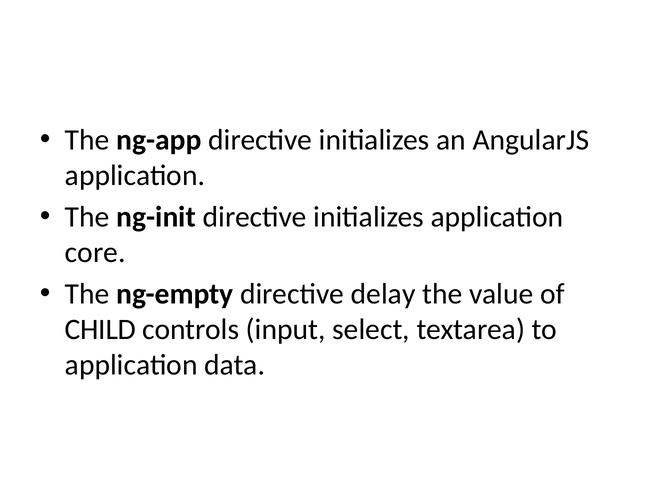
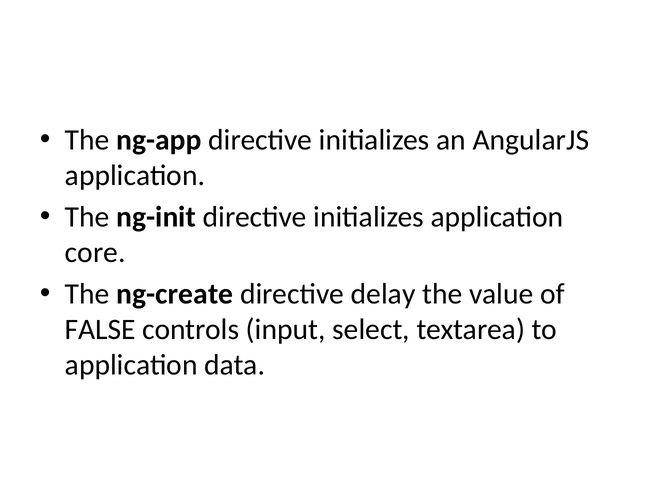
ng-empty: ng-empty -> ng-create
CHILD: CHILD -> FALSE
